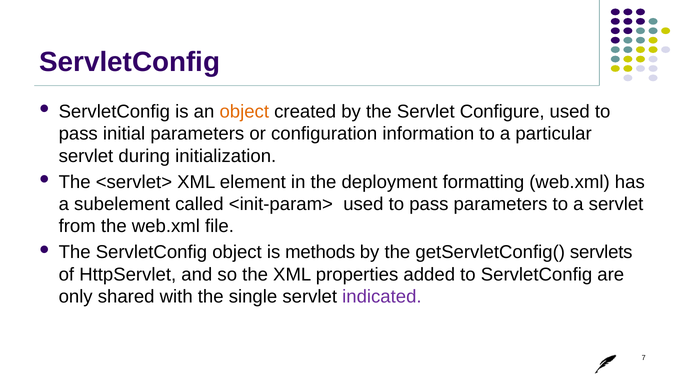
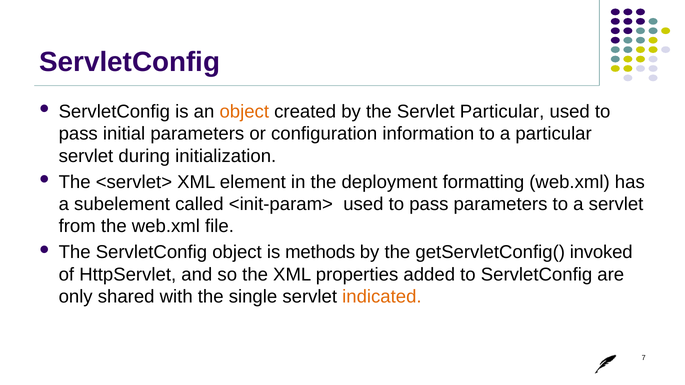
Servlet Configure: Configure -> Particular
servlets: servlets -> invoked
indicated colour: purple -> orange
